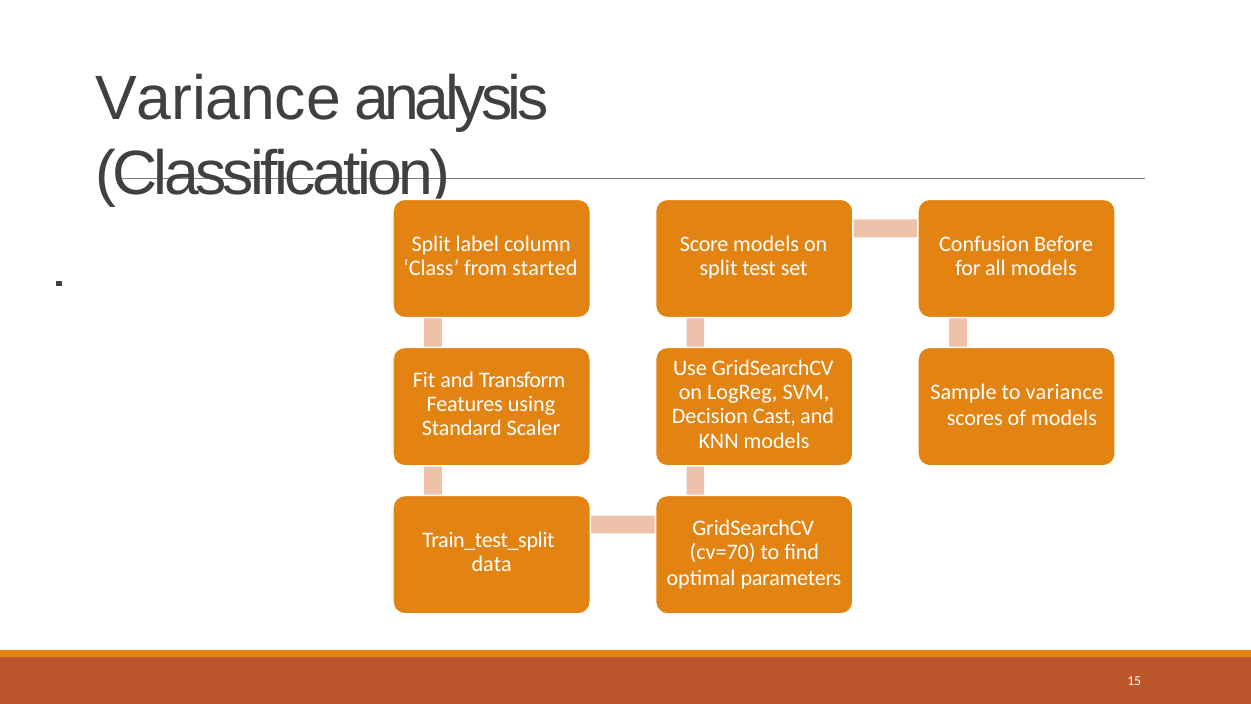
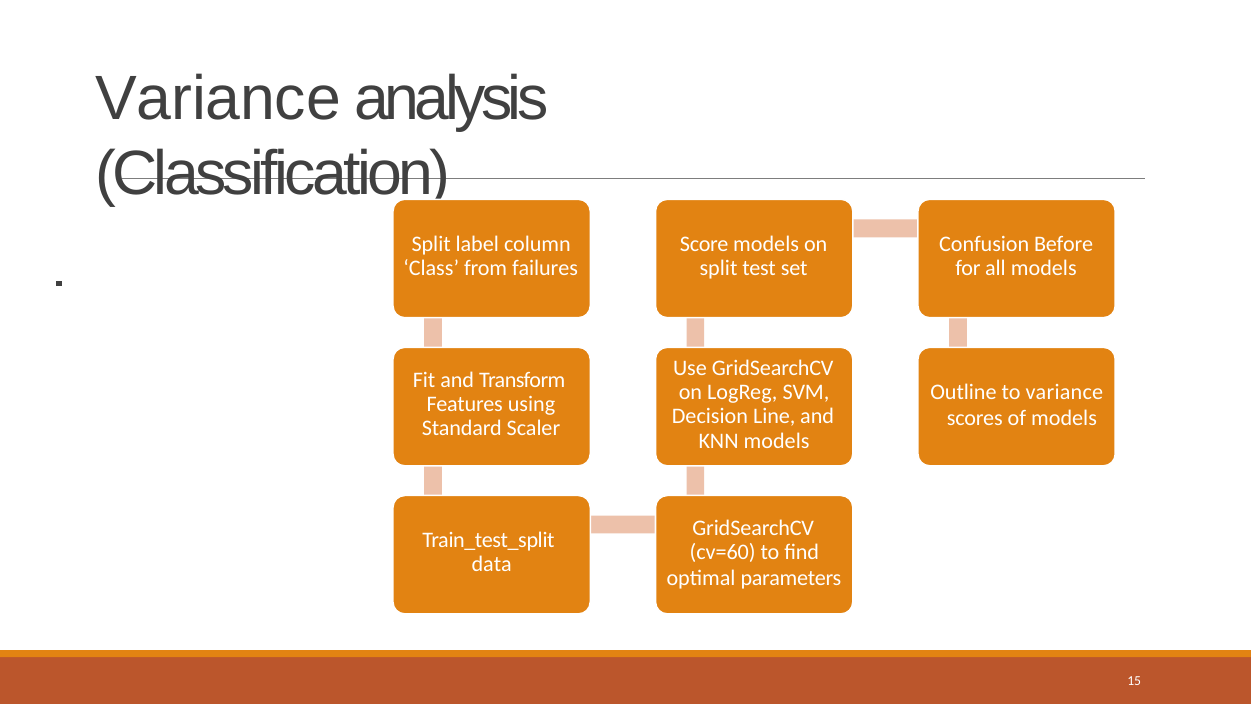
started: started -> failures
Sample: Sample -> Outline
Cast: Cast -> Line
cv=70: cv=70 -> cv=60
